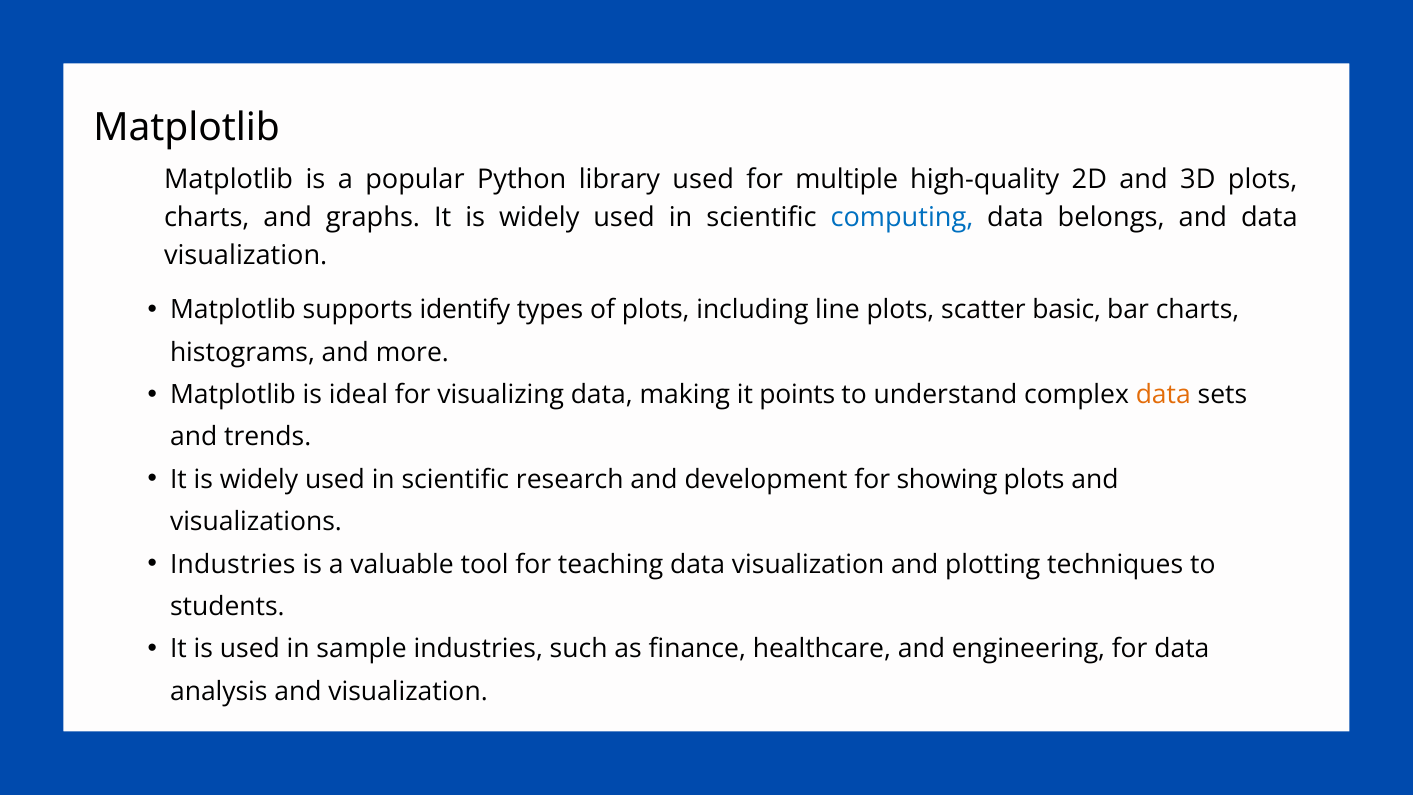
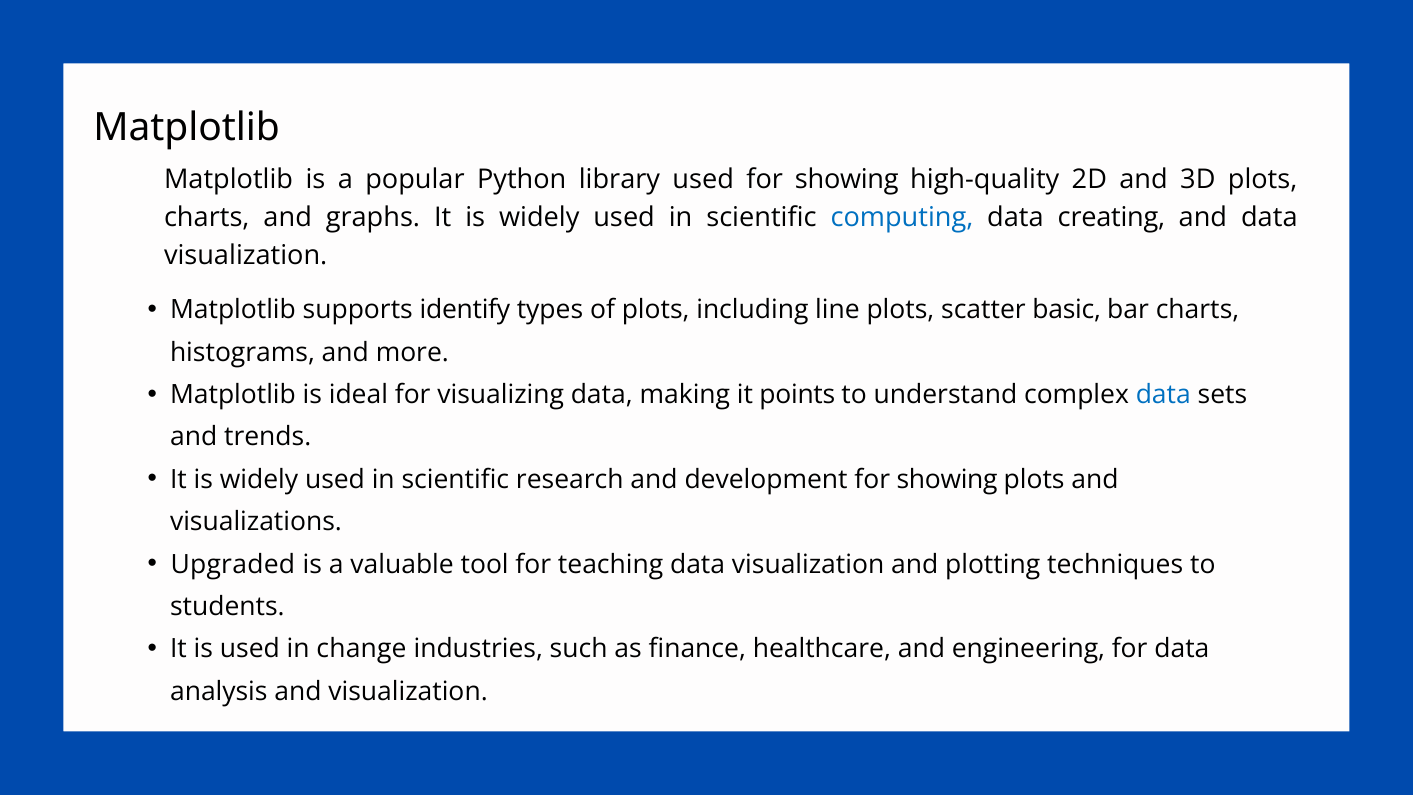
used for multiple: multiple -> showing
belongs: belongs -> creating
data at (1163, 395) colour: orange -> blue
Industries at (233, 564): Industries -> Upgraded
sample: sample -> change
